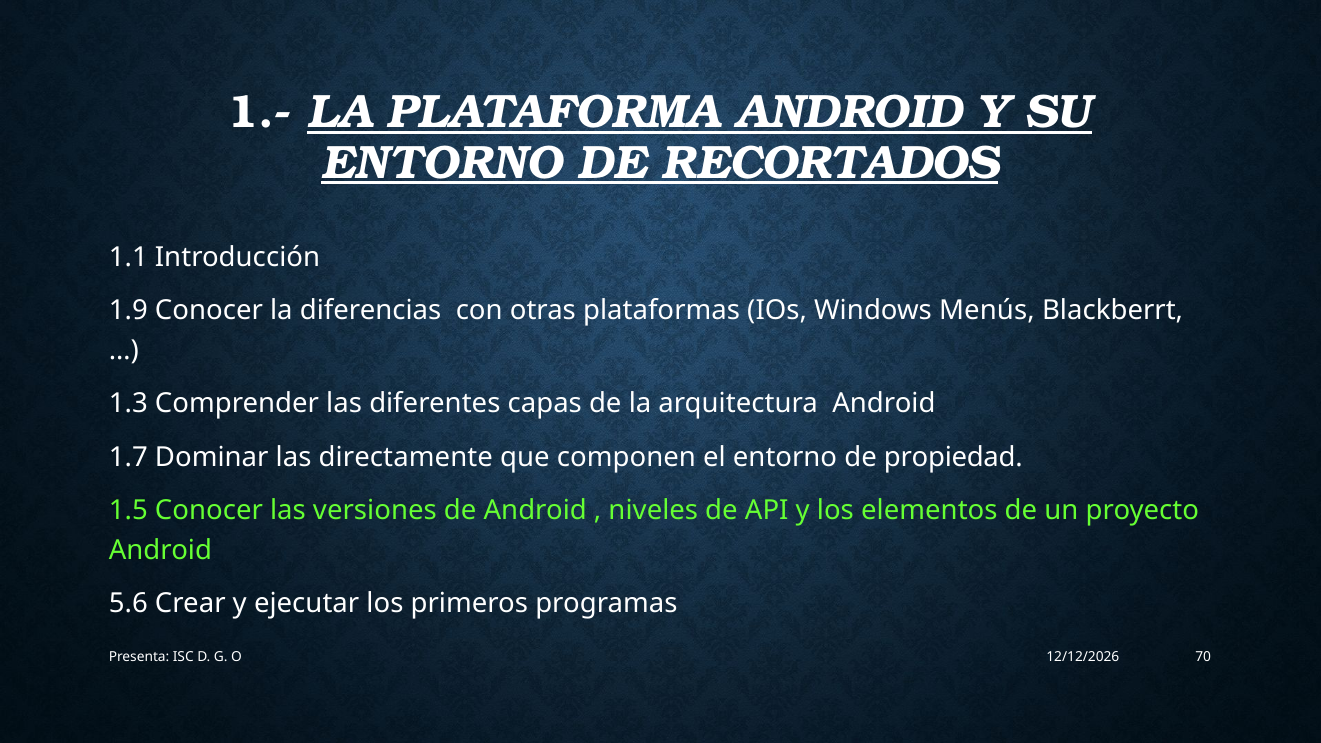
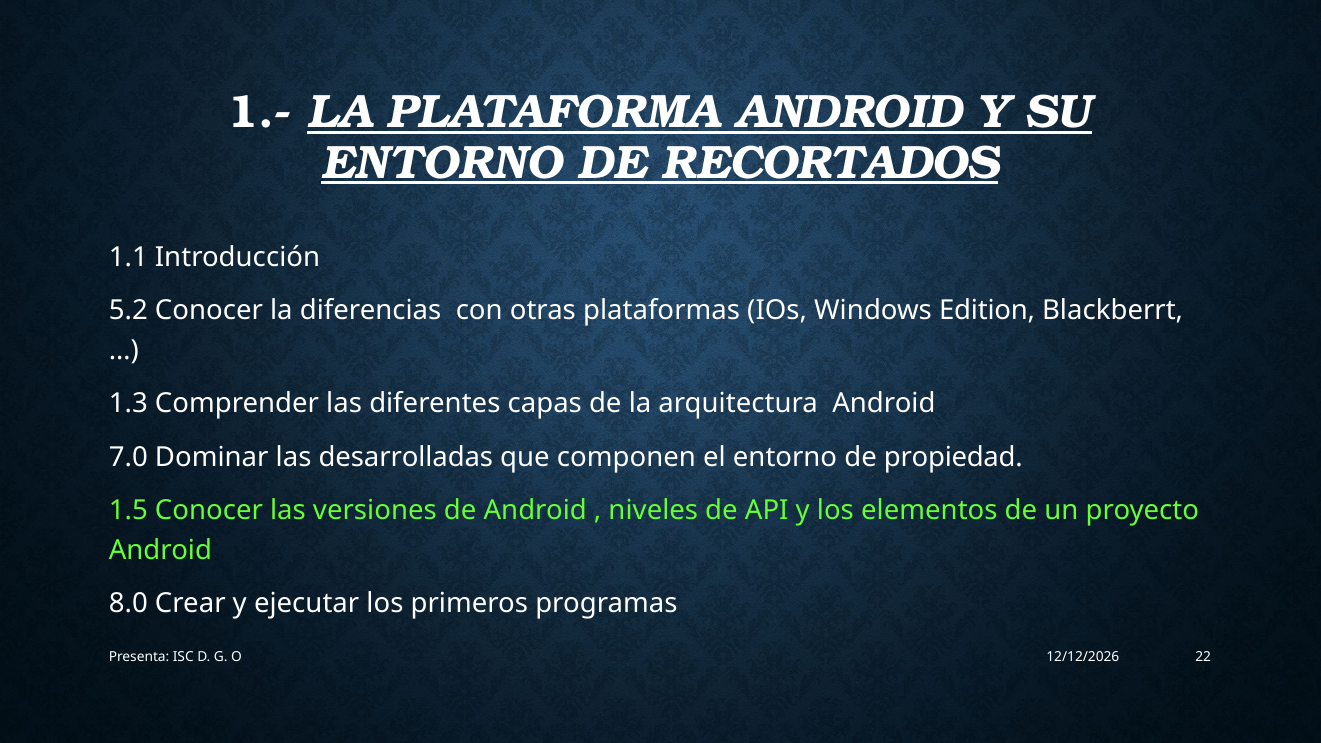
1.9: 1.9 -> 5.2
Menús: Menús -> Edition
1.7: 1.7 -> 7.0
directamente: directamente -> desarrolladas
5.6: 5.6 -> 8.0
70: 70 -> 22
